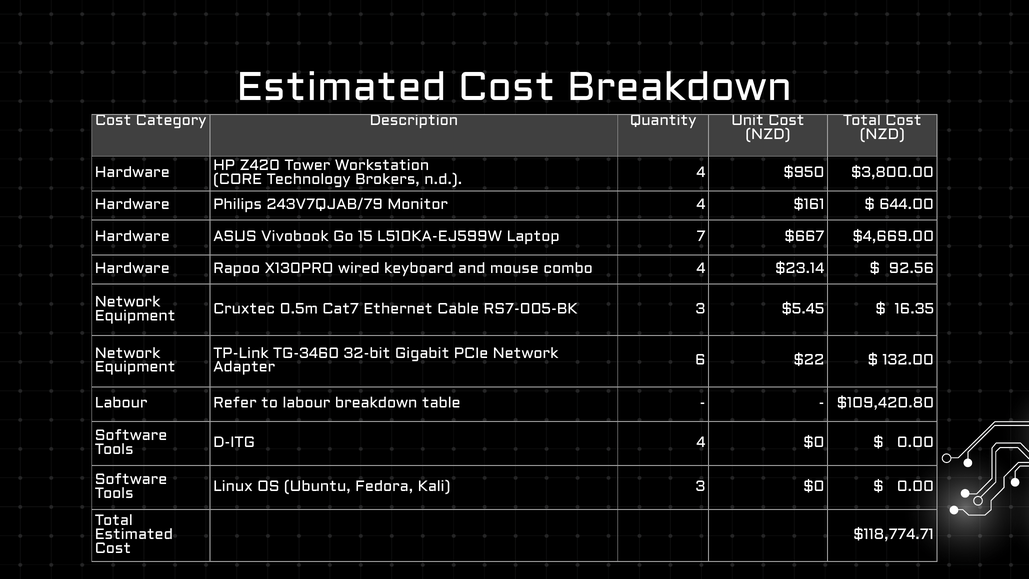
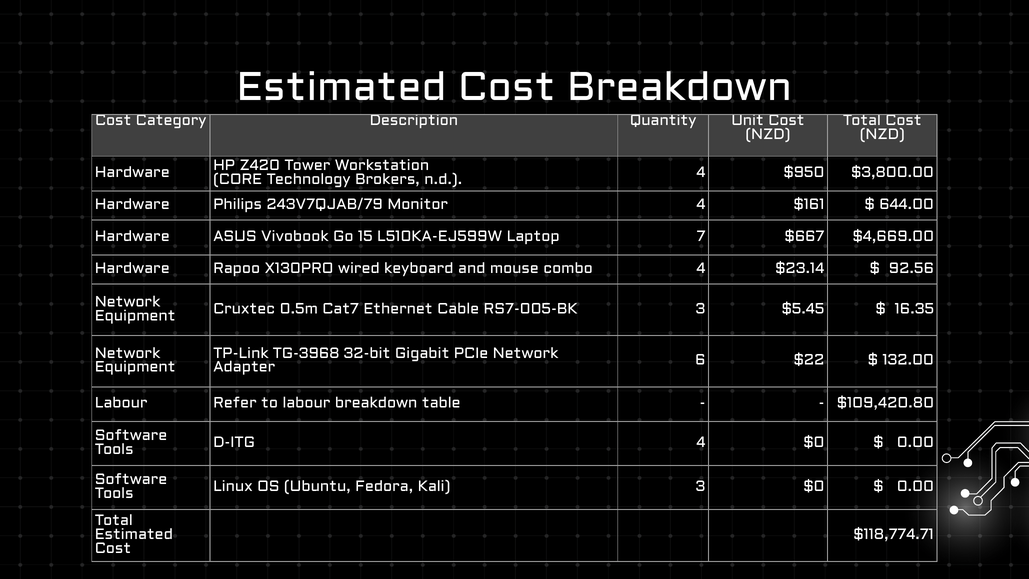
TG-3460: TG-3460 -> TG-3968
